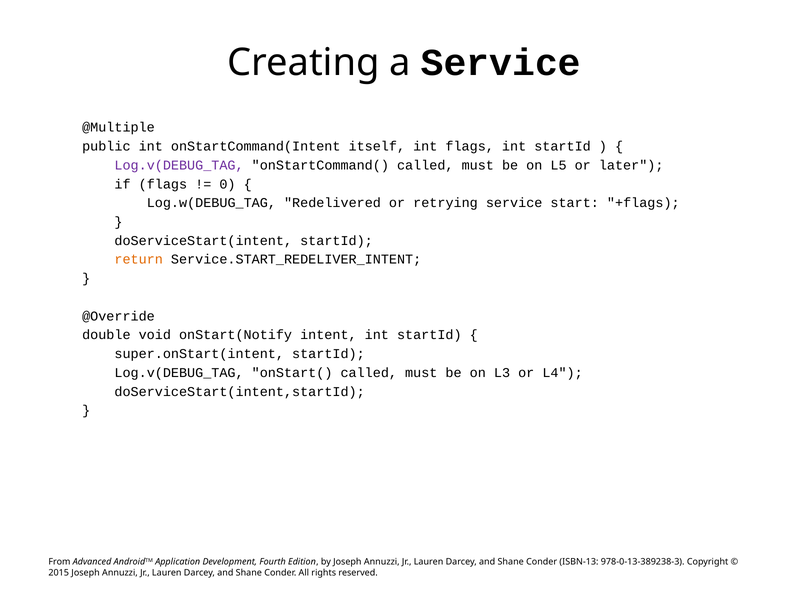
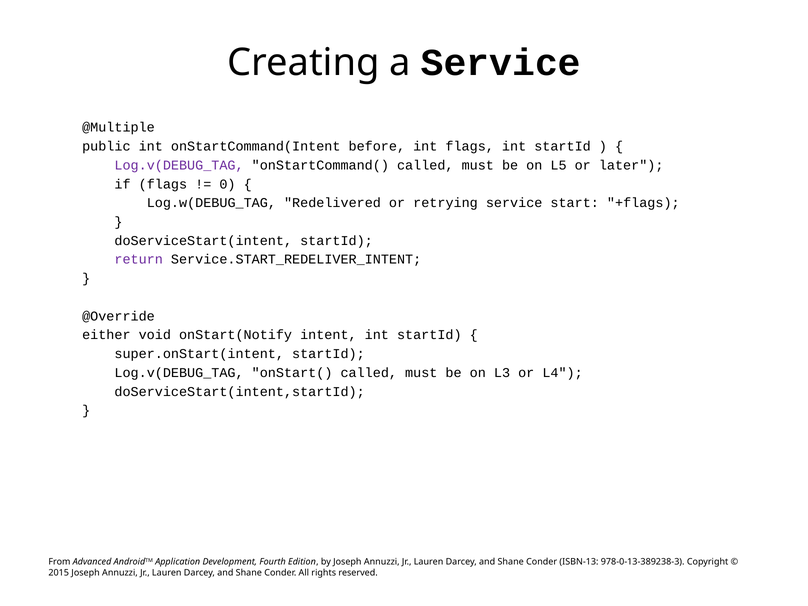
itself: itself -> before
return colour: orange -> purple
double: double -> either
